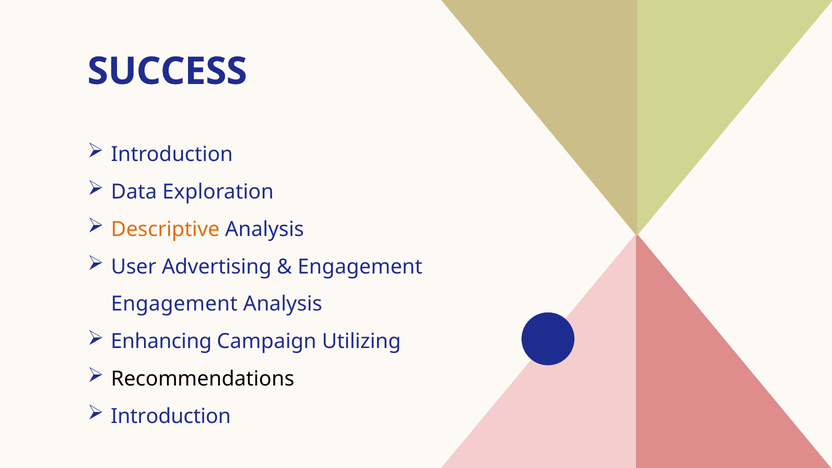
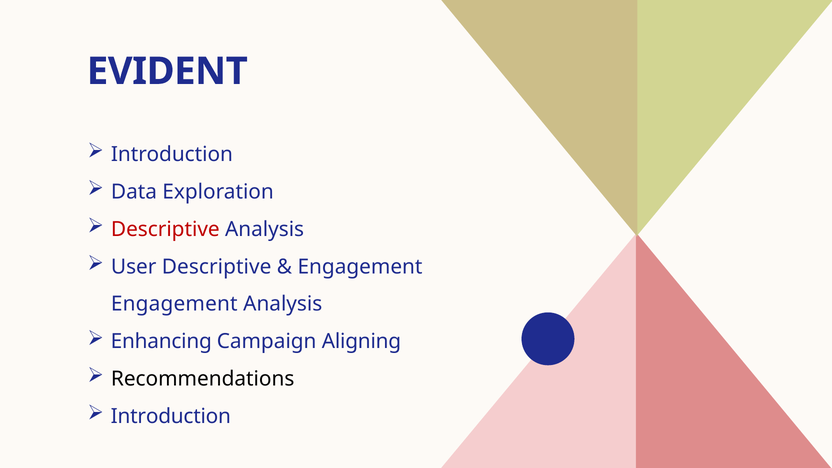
SUCCESS: SUCCESS -> EVIDENT
Descriptive at (165, 229) colour: orange -> red
Advertising at (217, 267): Advertising -> Descriptive
Utilizing: Utilizing -> Aligning
